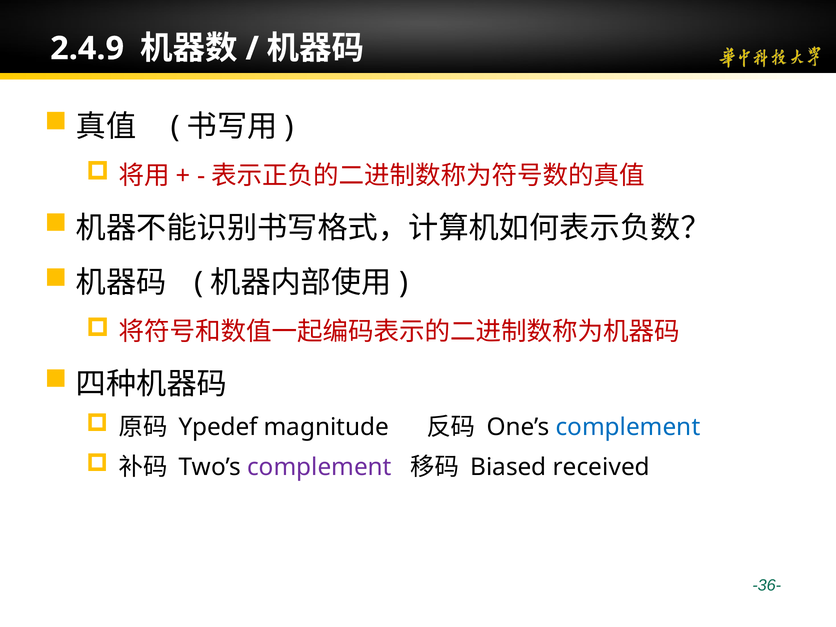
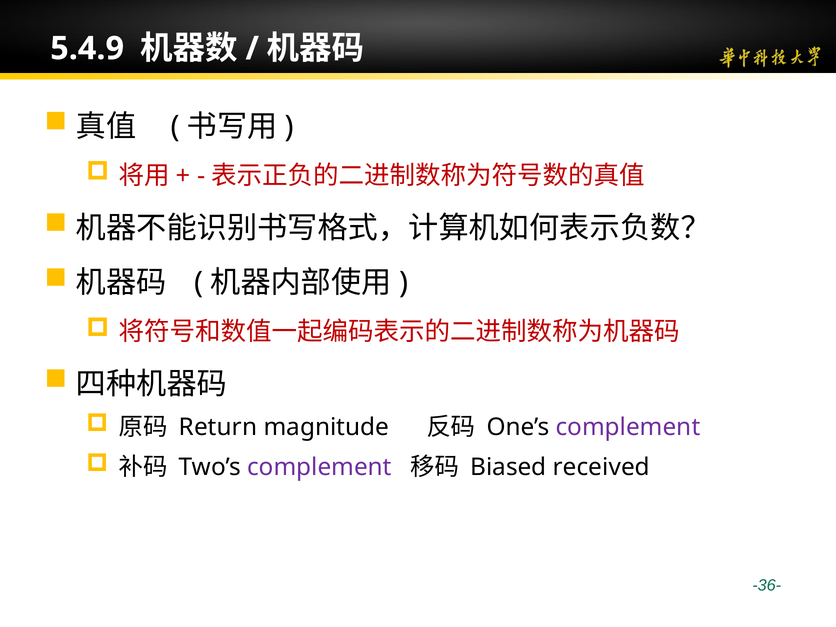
2.4.9: 2.4.9 -> 5.4.9
Ypedef: Ypedef -> Return
complement at (628, 427) colour: blue -> purple
